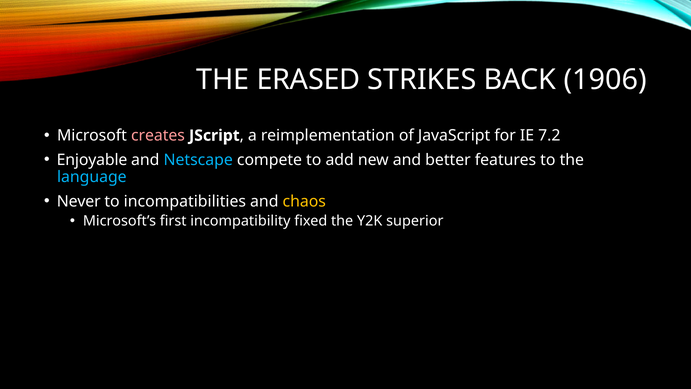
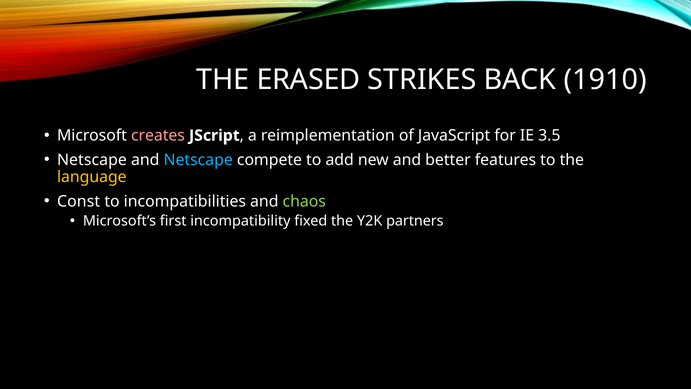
1906: 1906 -> 1910
7.2: 7.2 -> 3.5
Enjoyable at (92, 160): Enjoyable -> Netscape
language colour: light blue -> yellow
Never: Never -> Const
chaos colour: yellow -> light green
superior: superior -> partners
